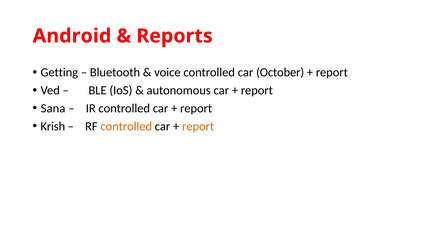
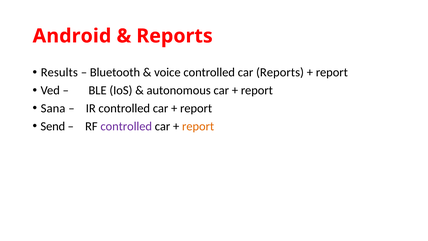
Getting: Getting -> Results
car October: October -> Reports
Krish: Krish -> Send
controlled at (126, 126) colour: orange -> purple
